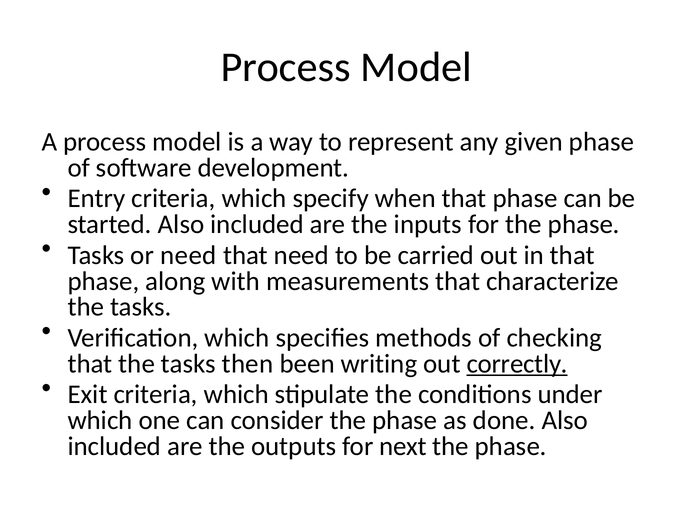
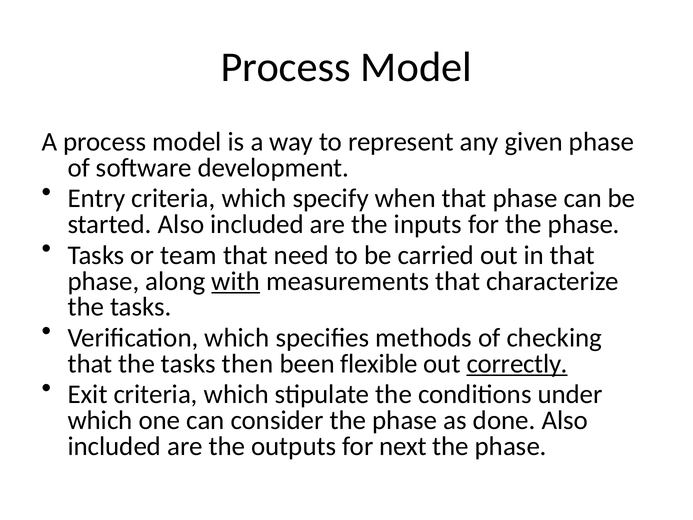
or need: need -> team
with underline: none -> present
writing: writing -> flexible
